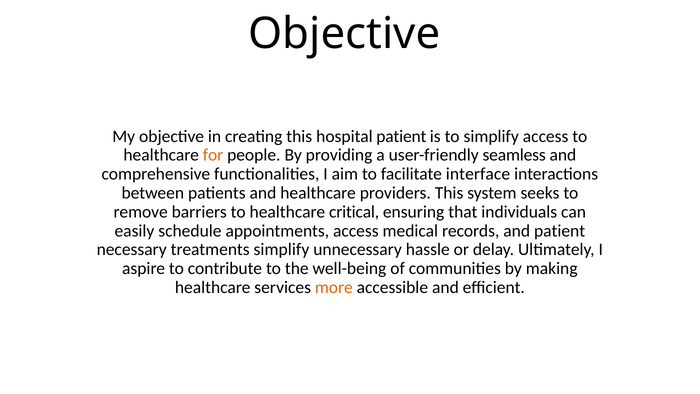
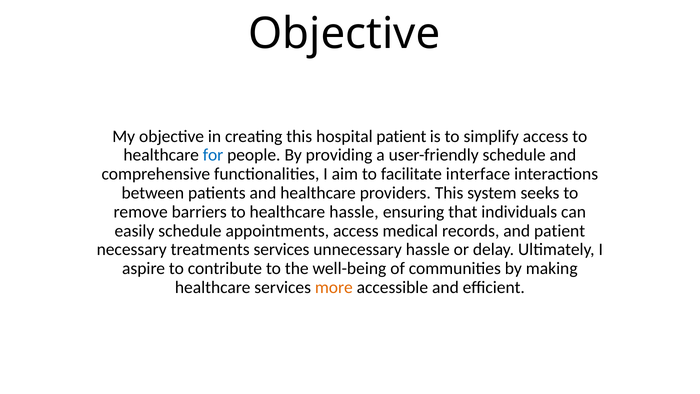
for colour: orange -> blue
user-friendly seamless: seamless -> schedule
healthcare critical: critical -> hassle
treatments simplify: simplify -> services
